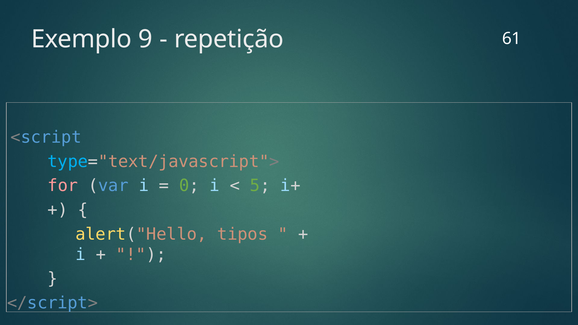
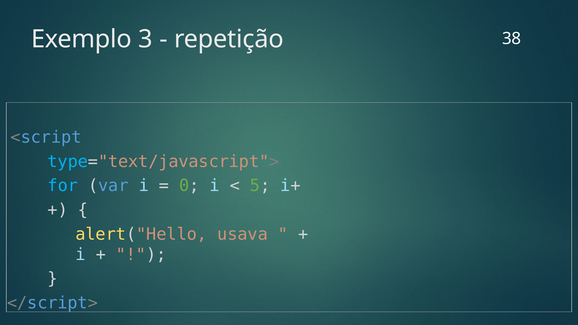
9: 9 -> 3
61: 61 -> 38
for colour: pink -> light blue
tipos: tipos -> usava
